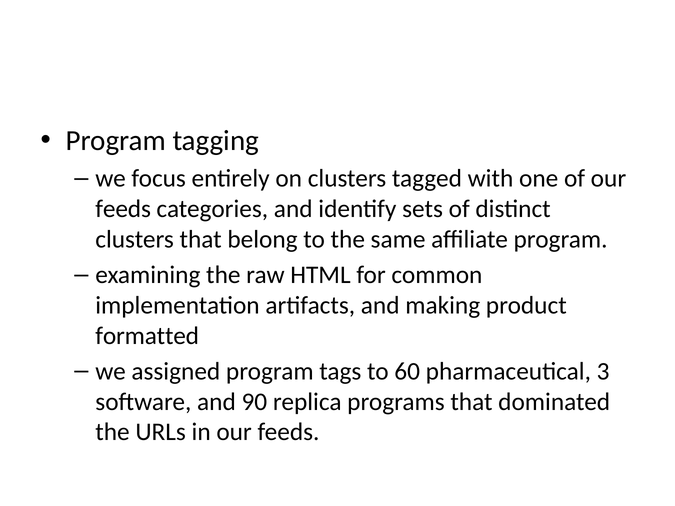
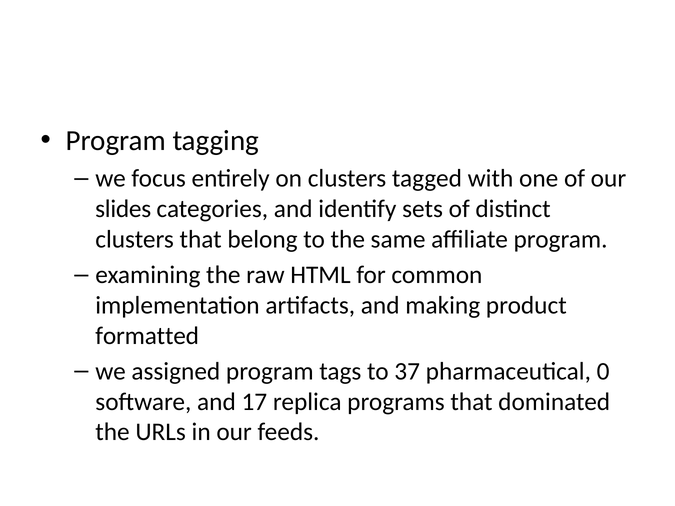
feeds at (123, 209): feeds -> slides
60: 60 -> 37
3: 3 -> 0
90: 90 -> 17
